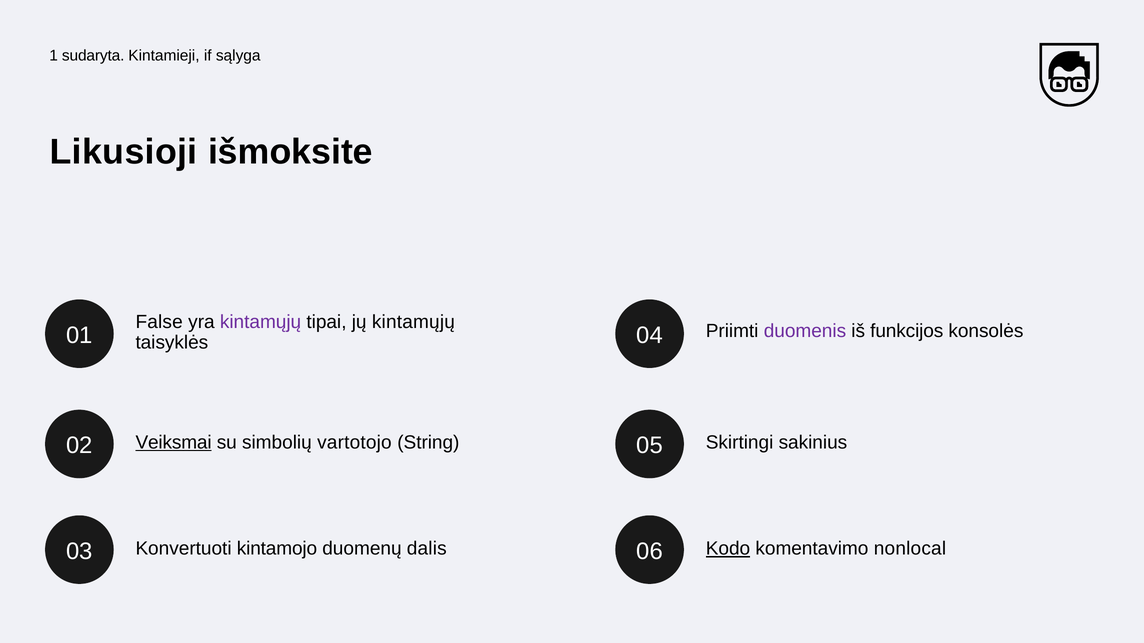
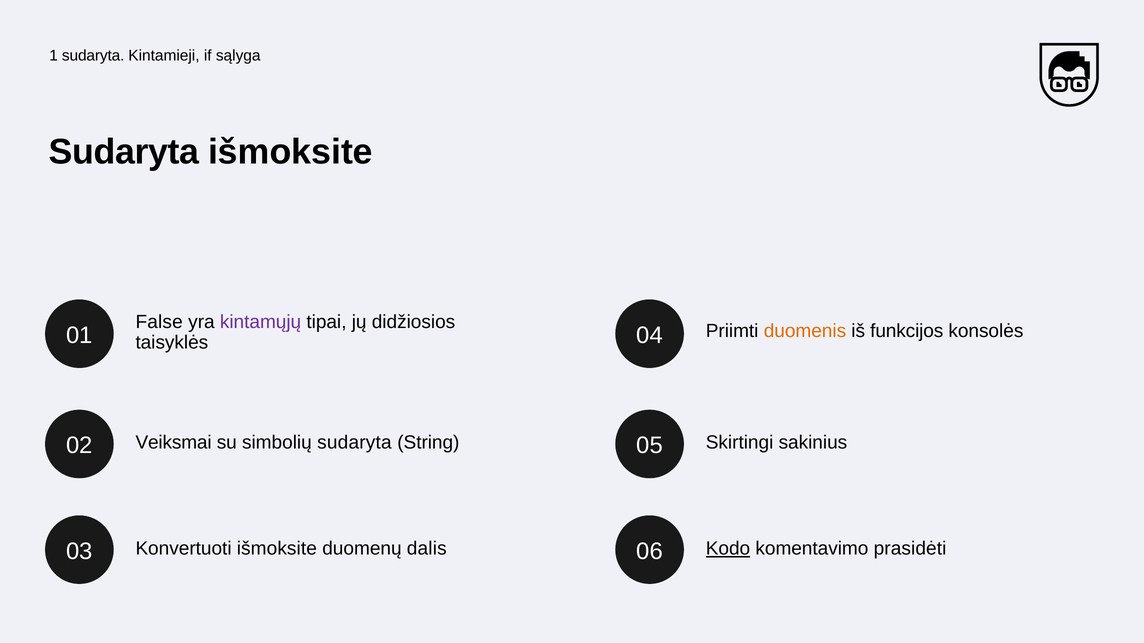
Likusioji at (124, 152): Likusioji -> Sudaryta
jų kintamųjų: kintamųjų -> didžiosios
duomenis colour: purple -> orange
Veiksmai underline: present -> none
simbolių vartotojo: vartotojo -> sudaryta
Konvertuoti kintamojo: kintamojo -> išmoksite
nonlocal: nonlocal -> prasidėti
